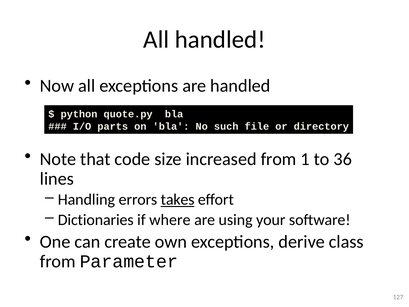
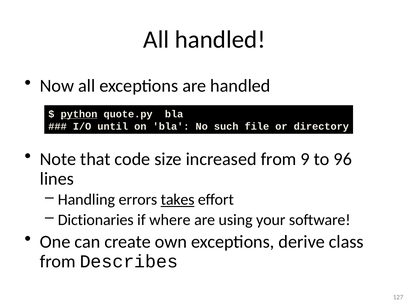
python underline: none -> present
parts: parts -> until
1: 1 -> 9
36: 36 -> 96
Parameter: Parameter -> Describes
